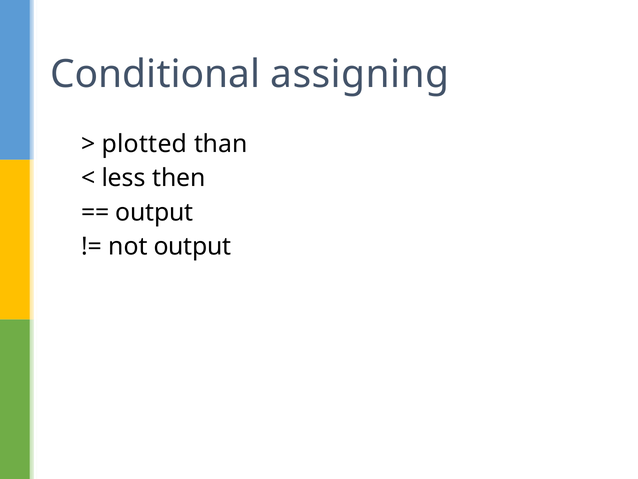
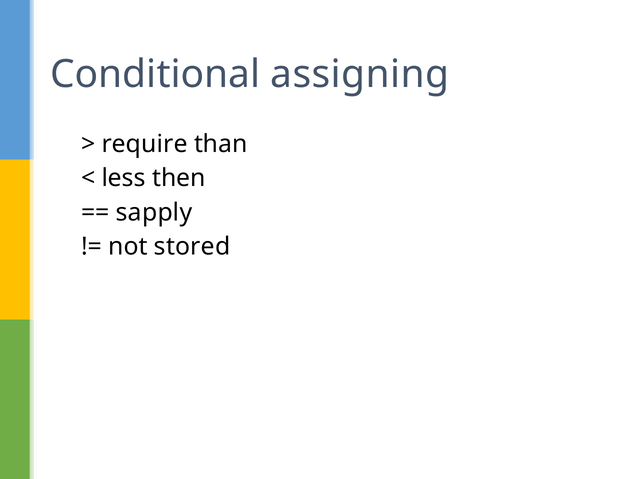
plotted: plotted -> require
output at (154, 212): output -> sapply
not output: output -> stored
